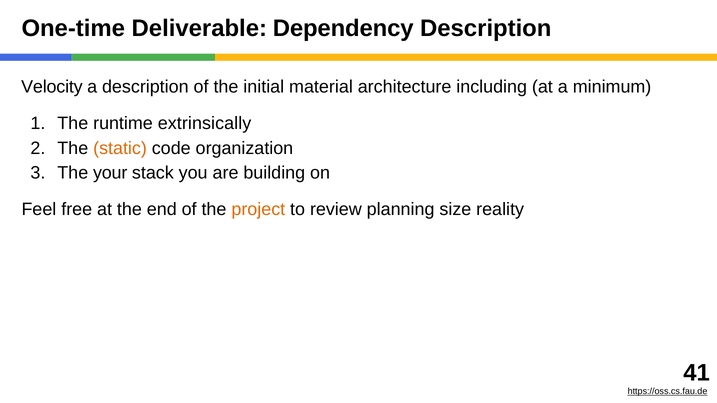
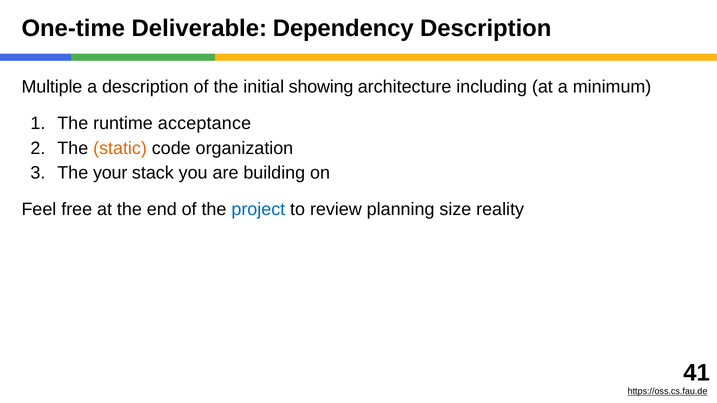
Velocity: Velocity -> Multiple
material: material -> showing
extrinsically: extrinsically -> acceptance
project colour: orange -> blue
